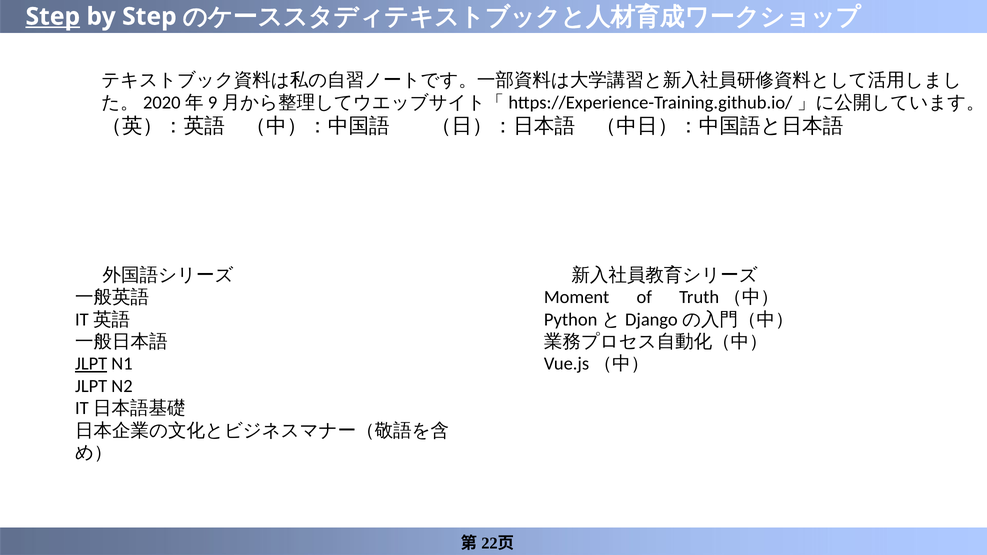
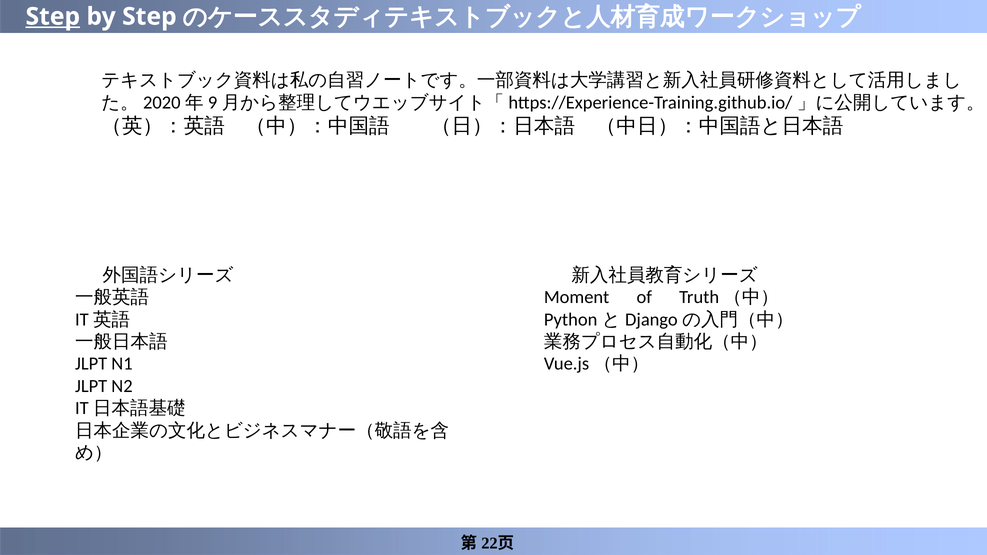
JLPT at (91, 364) underline: present -> none
